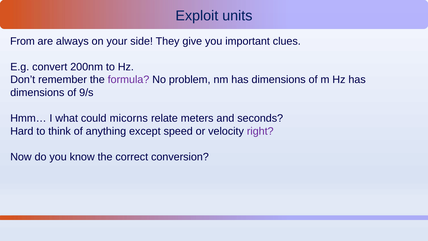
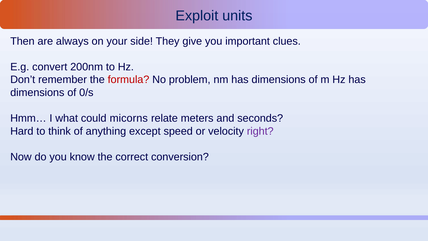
From: From -> Then
formula colour: purple -> red
9/s: 9/s -> 0/s
